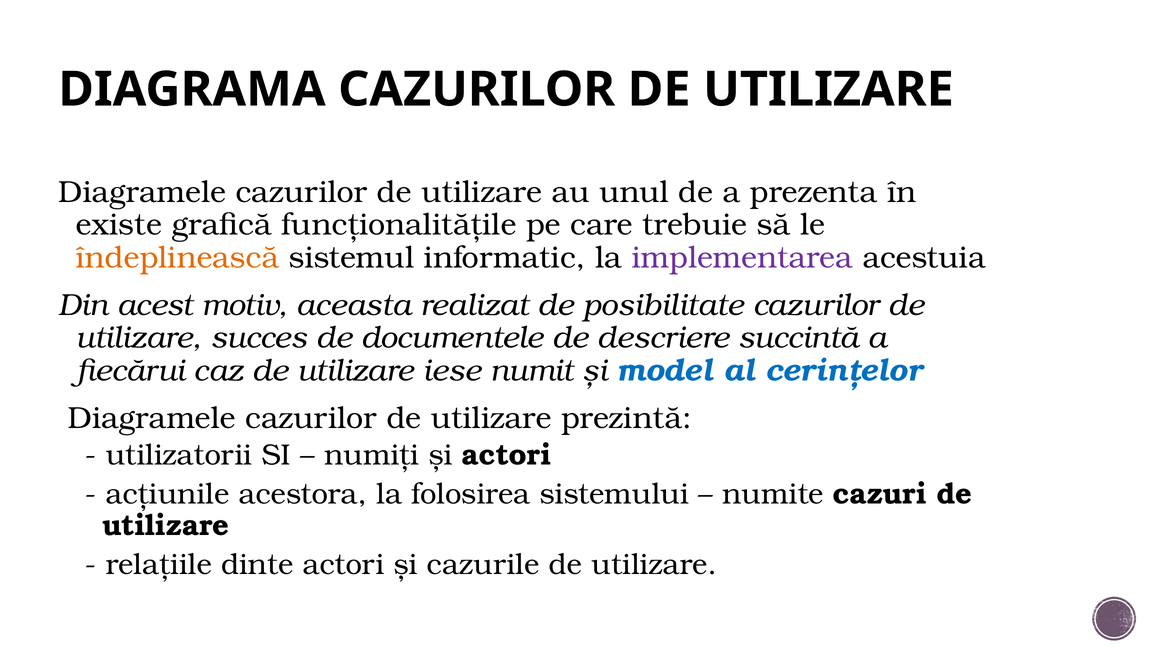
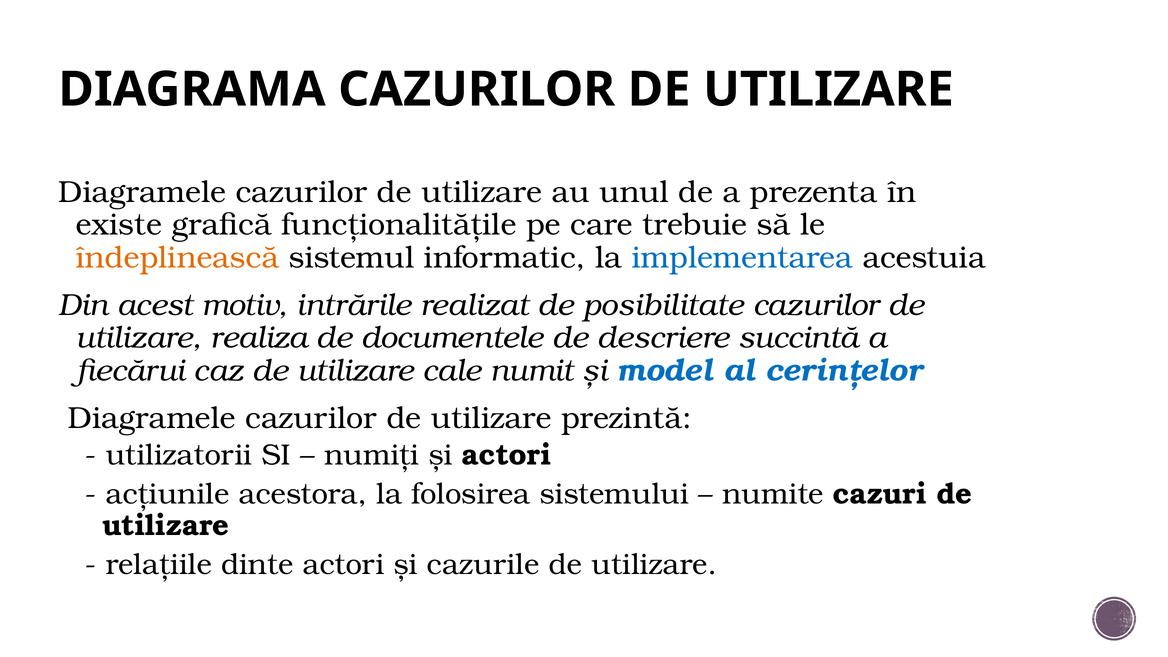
implementarea colour: purple -> blue
aceasta: aceasta -> intrările
succes: succes -> realiza
iese: iese -> cale
